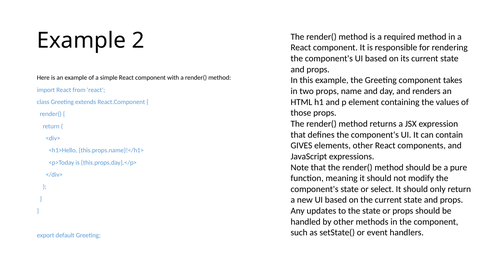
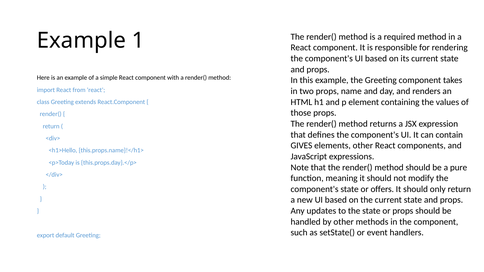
2: 2 -> 1
select: select -> offers
